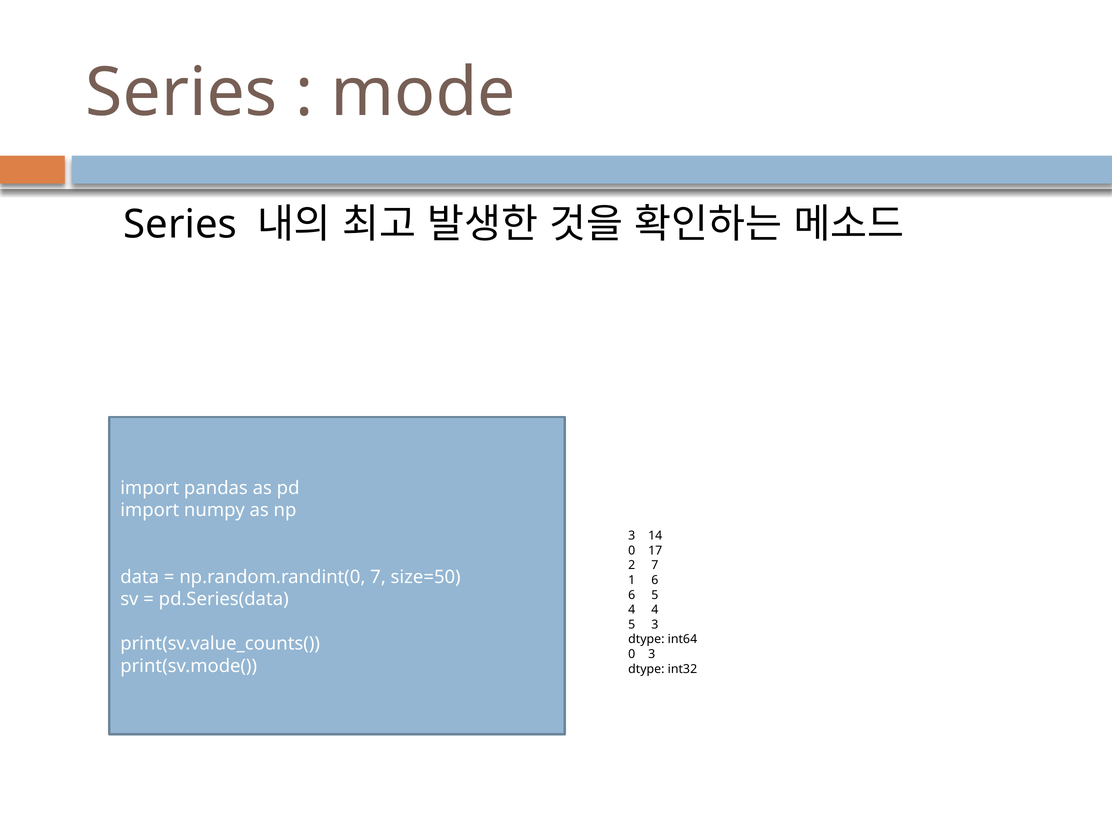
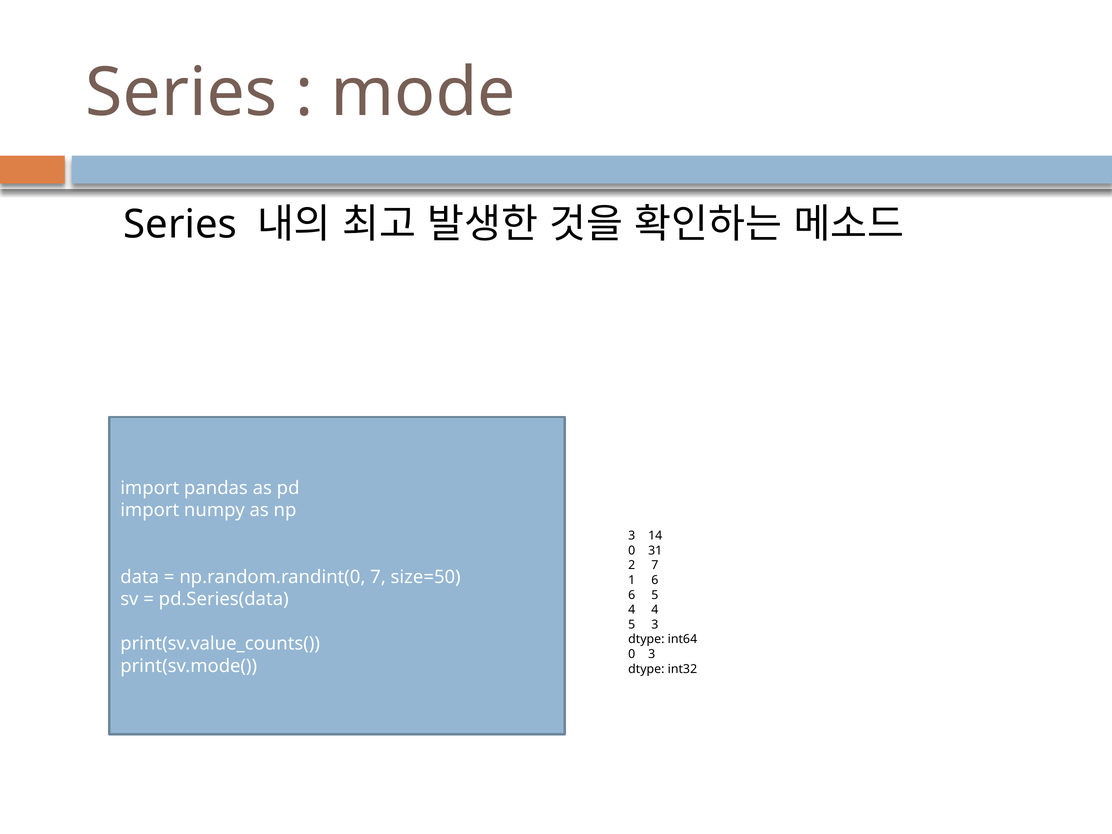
17: 17 -> 31
